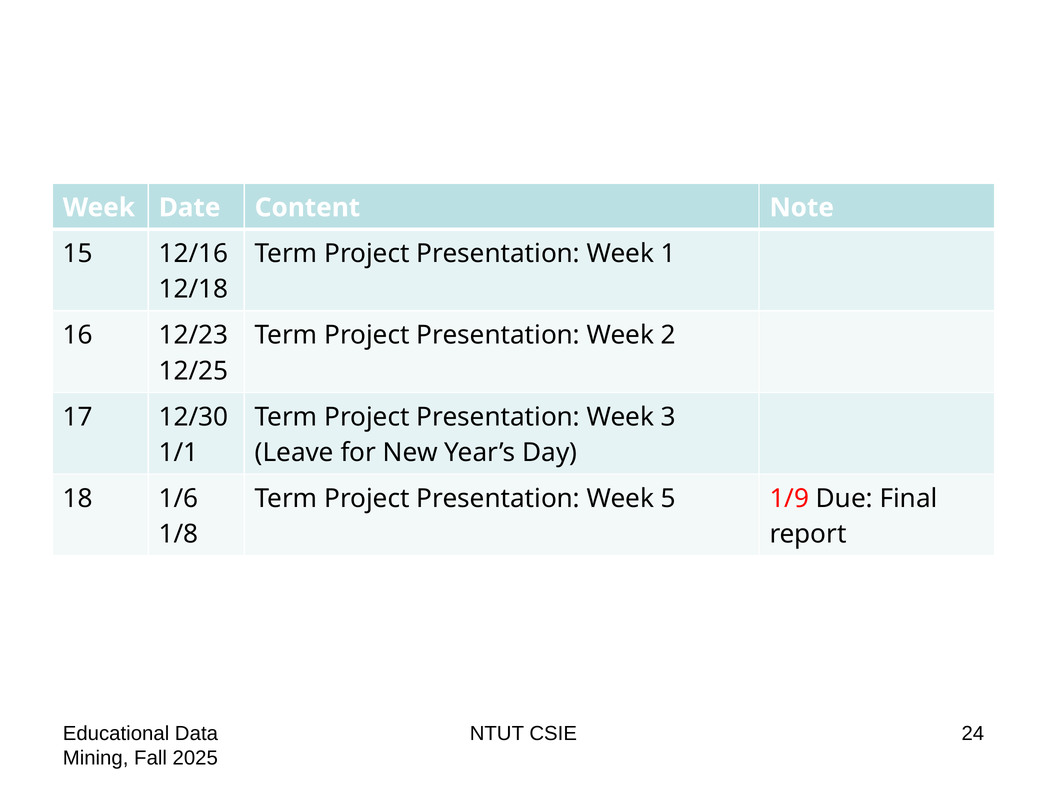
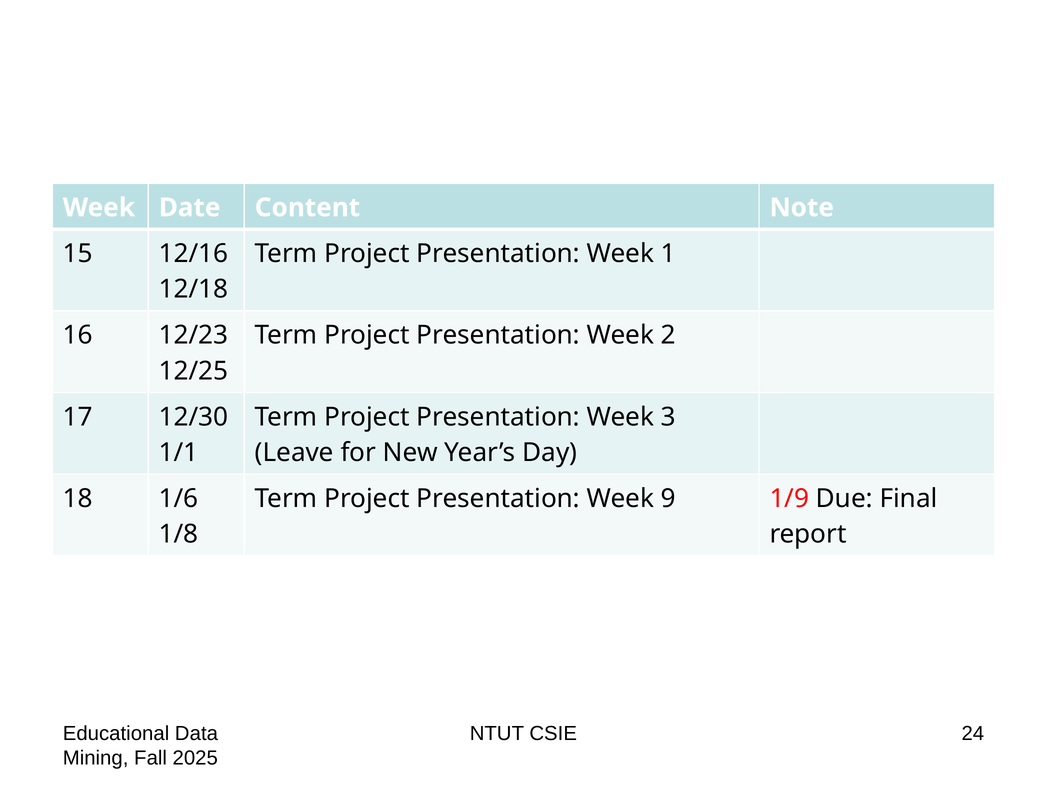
5: 5 -> 9
